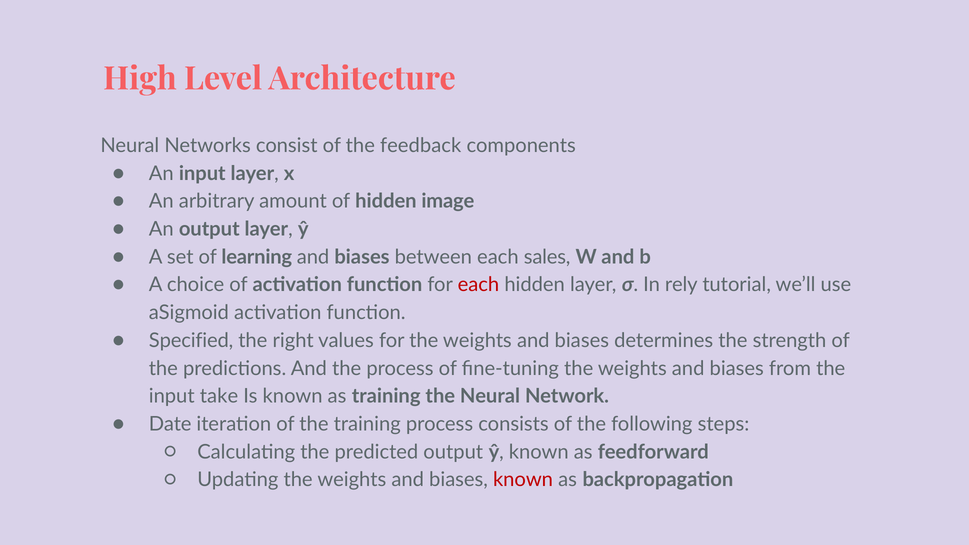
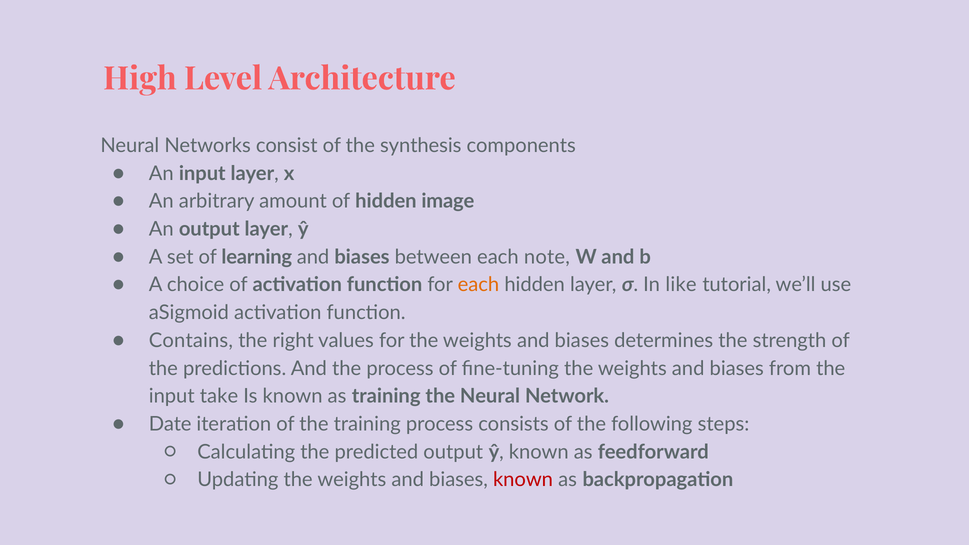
feedback: feedback -> synthesis
sales: sales -> note
each at (478, 285) colour: red -> orange
rely: rely -> like
Specified: Specified -> Contains
